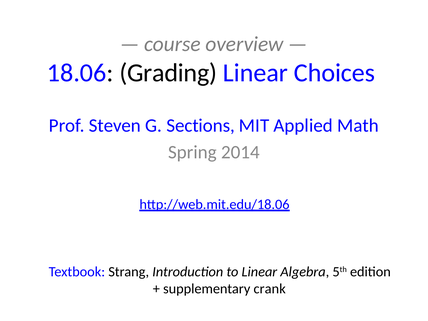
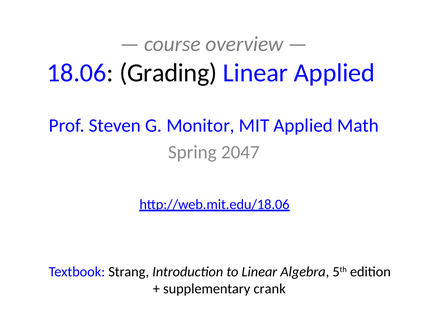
Linear Choices: Choices -> Applied
Sections: Sections -> Monitor
2014: 2014 -> 2047
